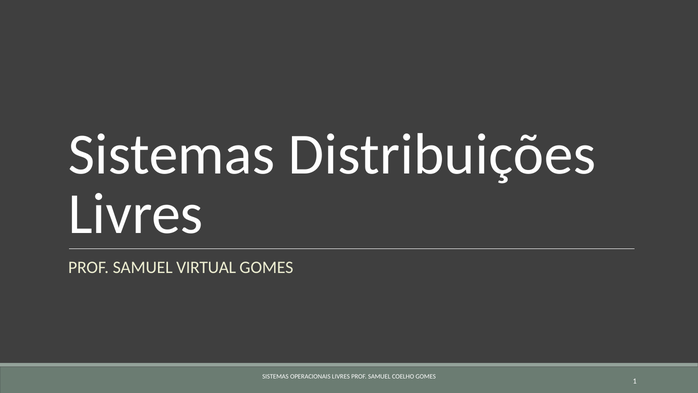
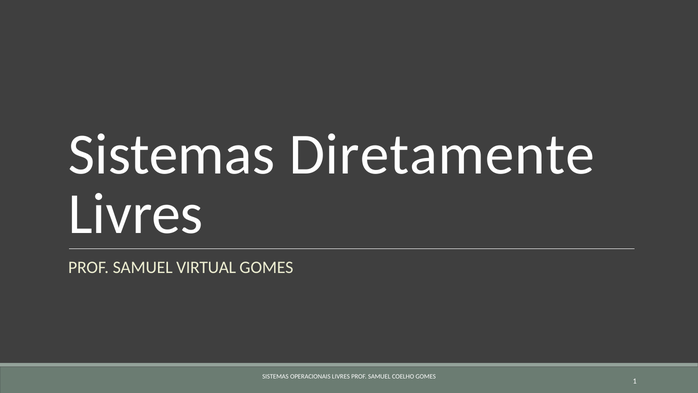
Distribuições: Distribuições -> Diretamente
